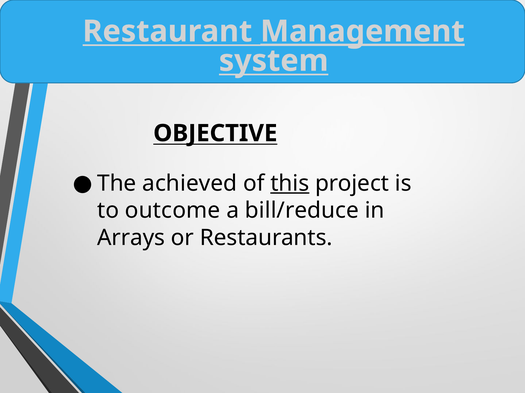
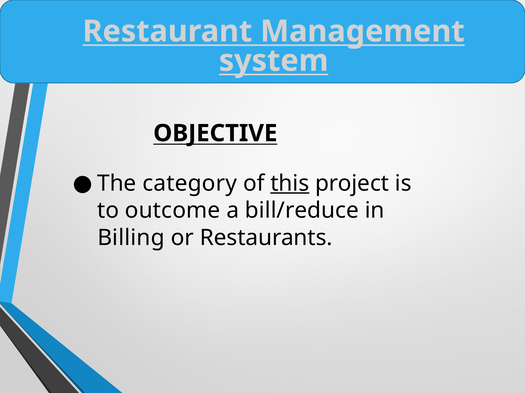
Management underline: present -> none
achieved: achieved -> category
Arrays: Arrays -> Billing
